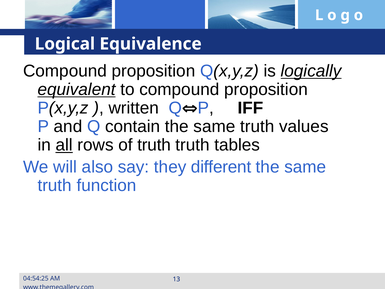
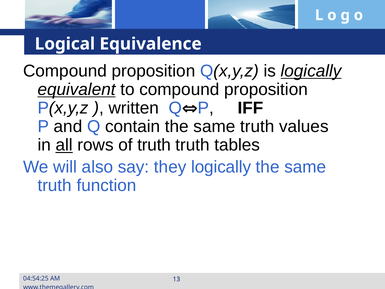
they different: different -> logically
